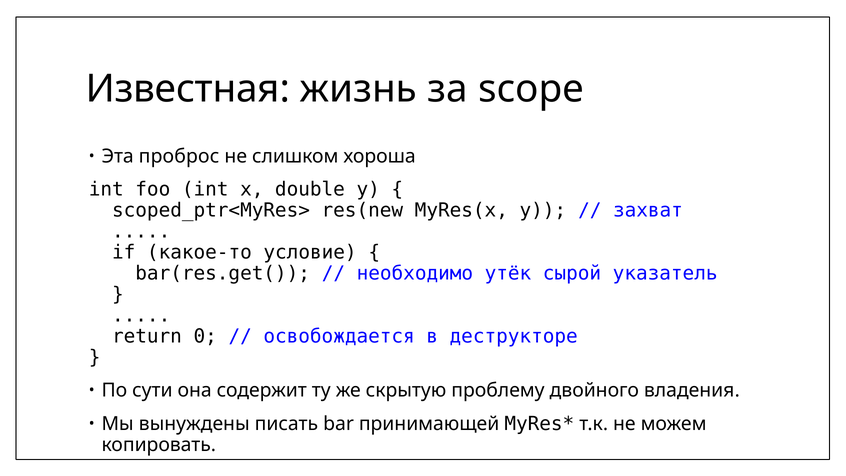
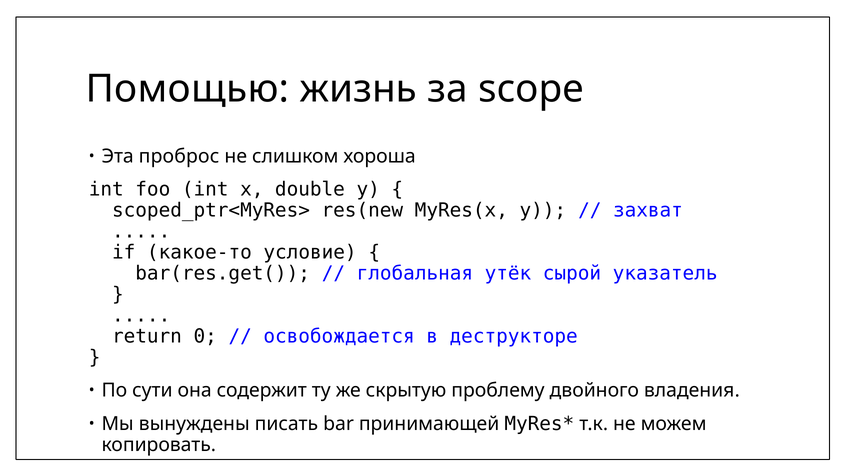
Известная: Известная -> Помощью
необходимо: необходимо -> глобальная
